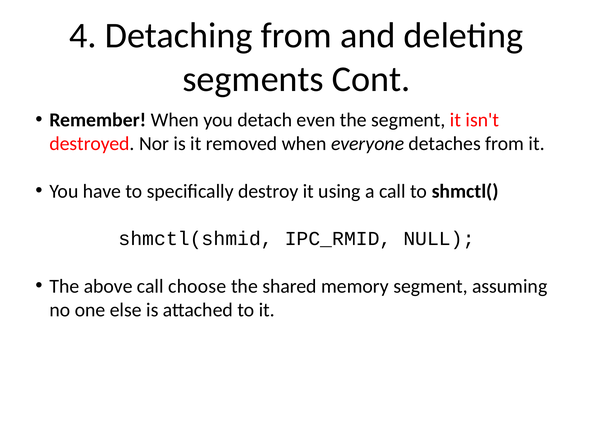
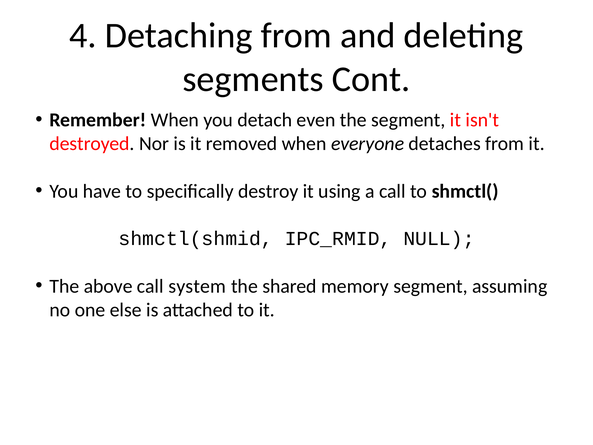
choose: choose -> system
